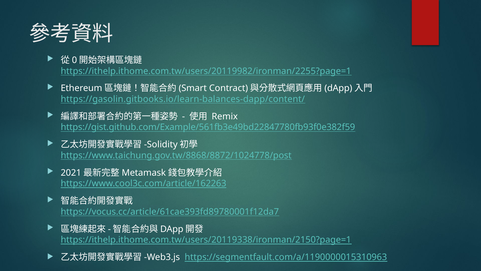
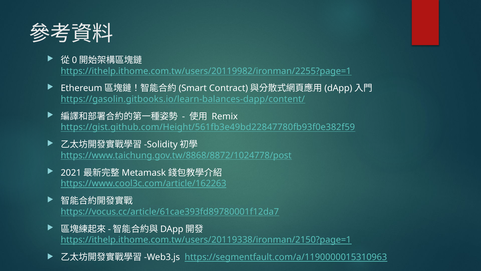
https://gist.github.com/Example/561fb3e49bd22847780fb93f0e382f59: https://gist.github.com/Example/561fb3e49bd22847780fb93f0e382f59 -> https://gist.github.com/Height/561fb3e49bd22847780fb93f0e382f59
